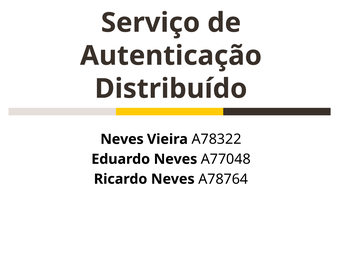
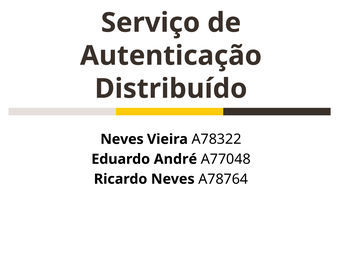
Eduardo Neves: Neves -> André
